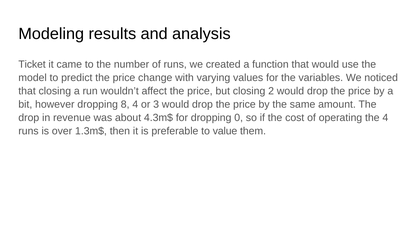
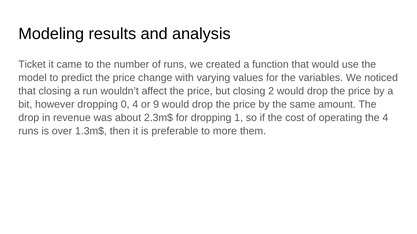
8: 8 -> 0
3: 3 -> 9
4.3m$: 4.3m$ -> 2.3m$
0: 0 -> 1
value: value -> more
